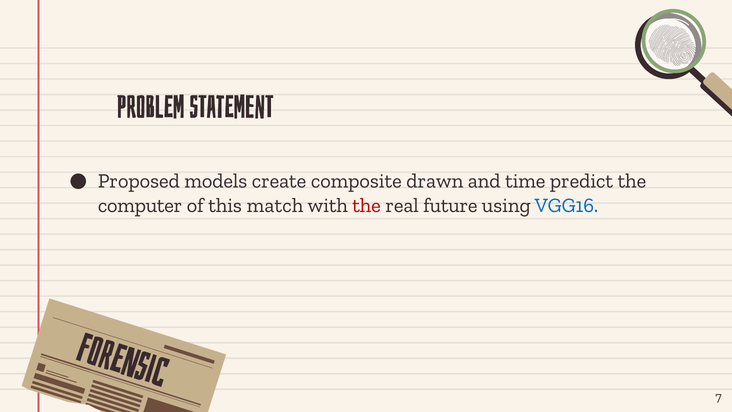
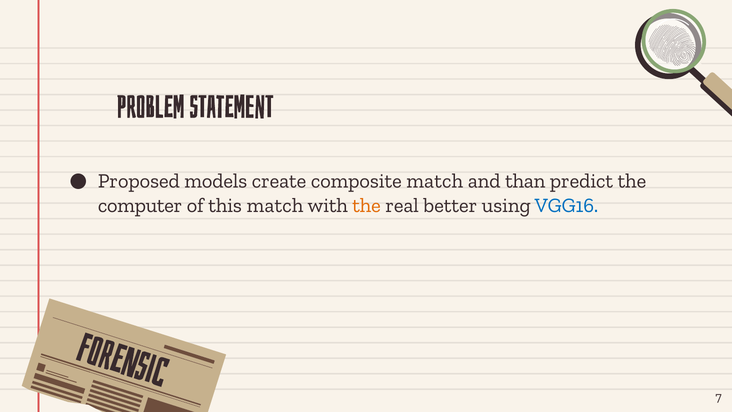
composite drawn: drawn -> match
time: time -> than
the at (367, 206) colour: red -> orange
future: future -> better
